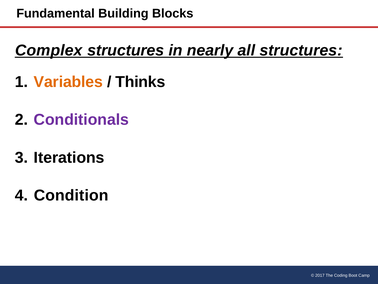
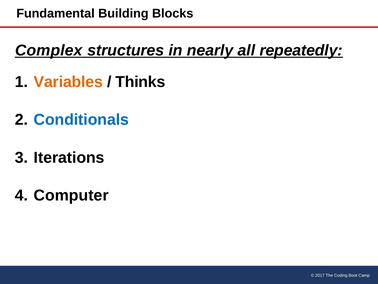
all structures: structures -> repeatedly
Conditionals colour: purple -> blue
Condition: Condition -> Computer
